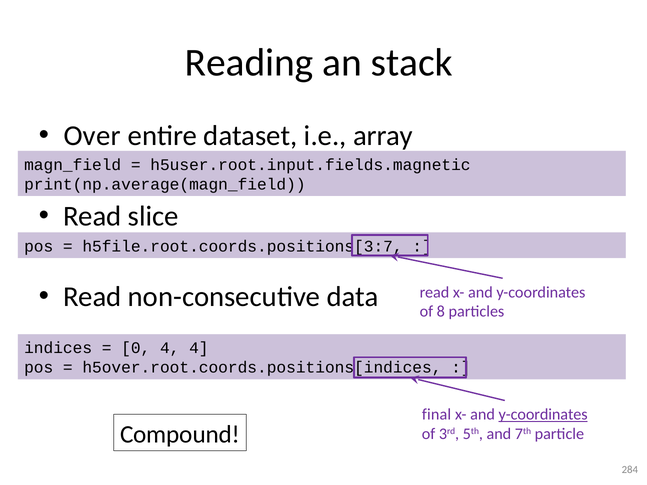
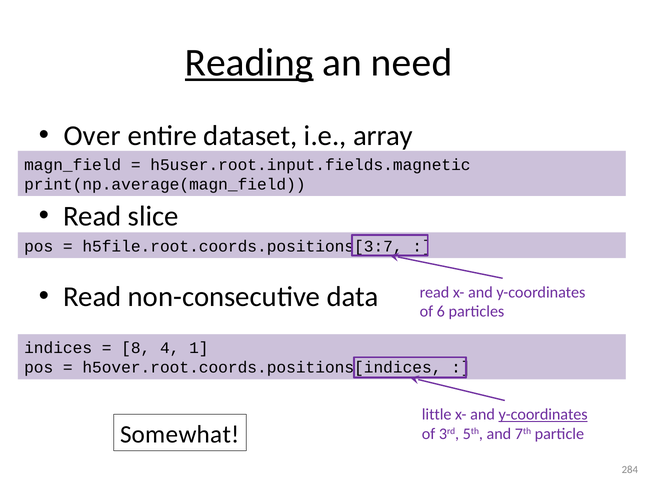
Reading underline: none -> present
stack: stack -> need
8: 8 -> 6
0: 0 -> 8
4 4: 4 -> 1
final: final -> little
Compound: Compound -> Somewhat
